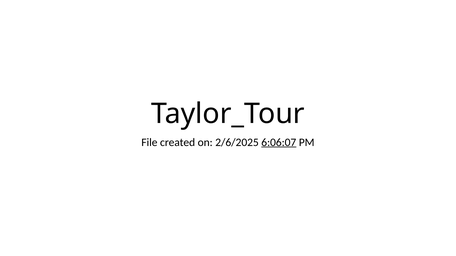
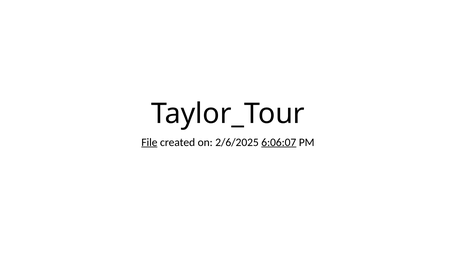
File underline: none -> present
